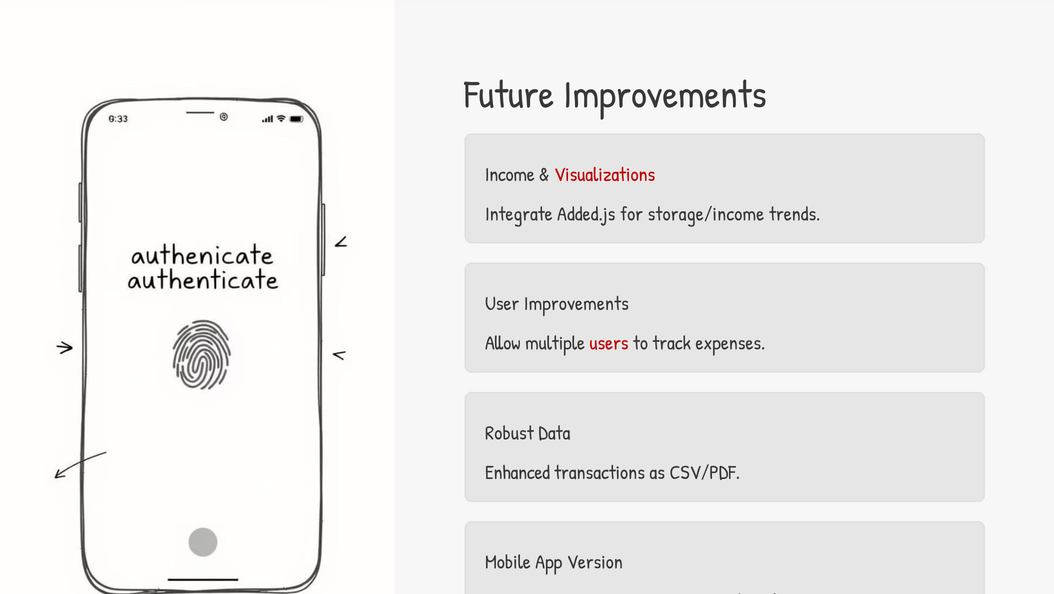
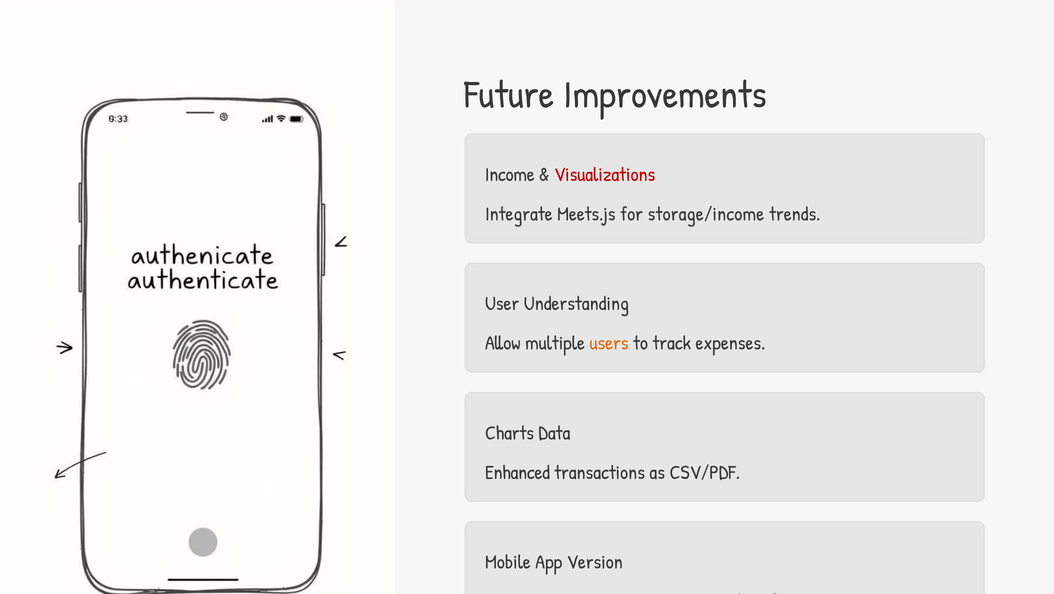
Added.js: Added.js -> Meets.js
User Improvements: Improvements -> Understanding
users colour: red -> orange
Robust: Robust -> Charts
